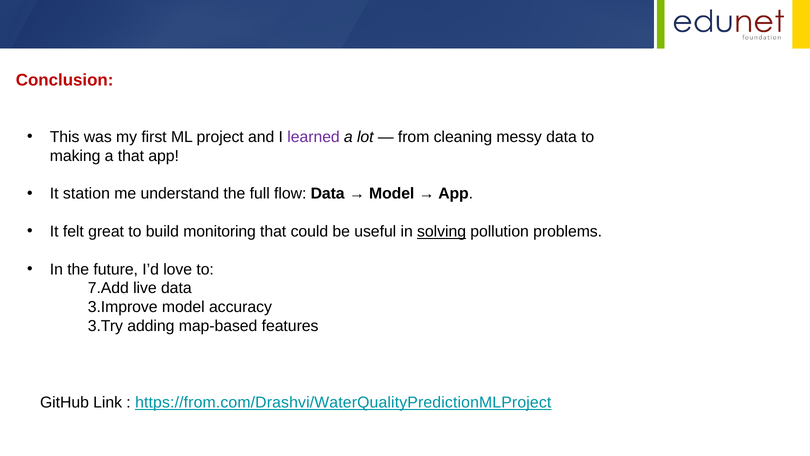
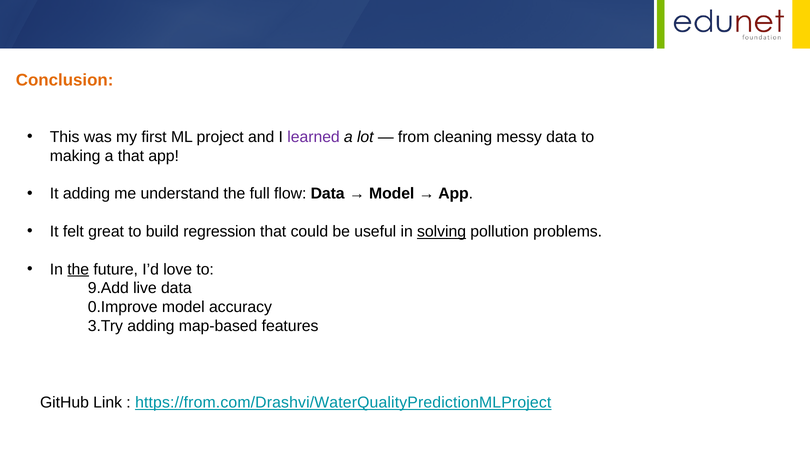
Conclusion colour: red -> orange
It station: station -> adding
monitoring: monitoring -> regression
the at (78, 269) underline: none -> present
7.Add: 7.Add -> 9.Add
3.Improve: 3.Improve -> 0.Improve
